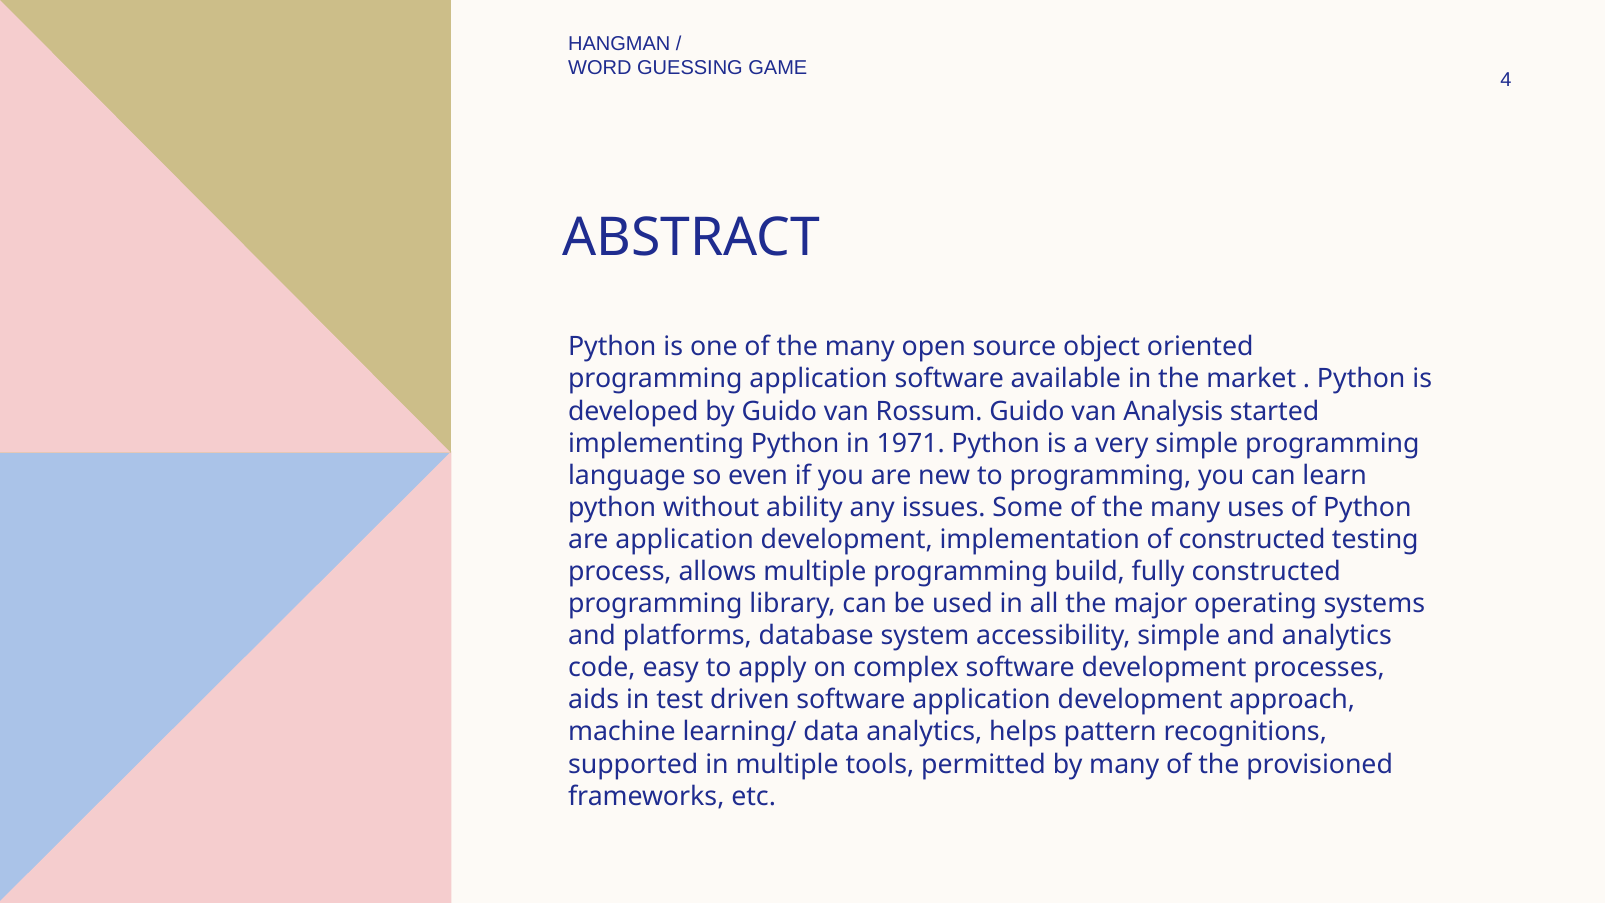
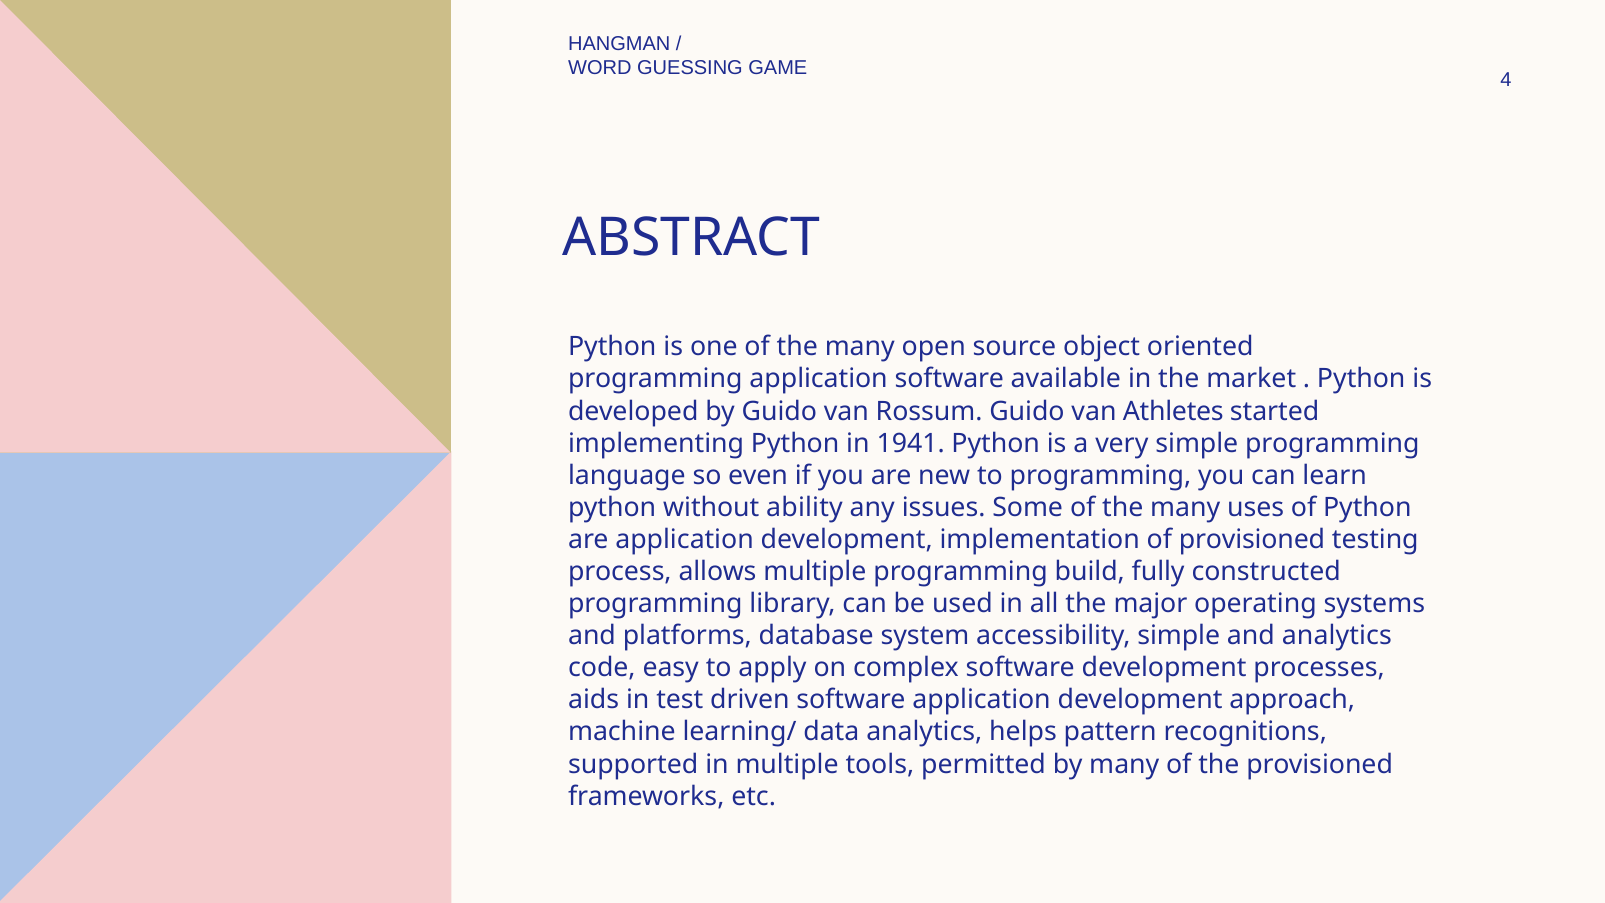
Analysis: Analysis -> Athletes
1971: 1971 -> 1941
of constructed: constructed -> provisioned
